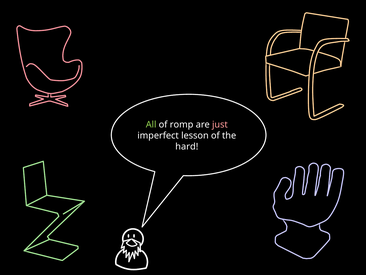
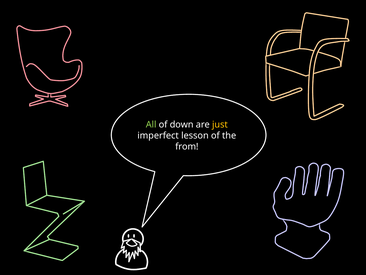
romp: romp -> down
just colour: pink -> yellow
hard: hard -> from
